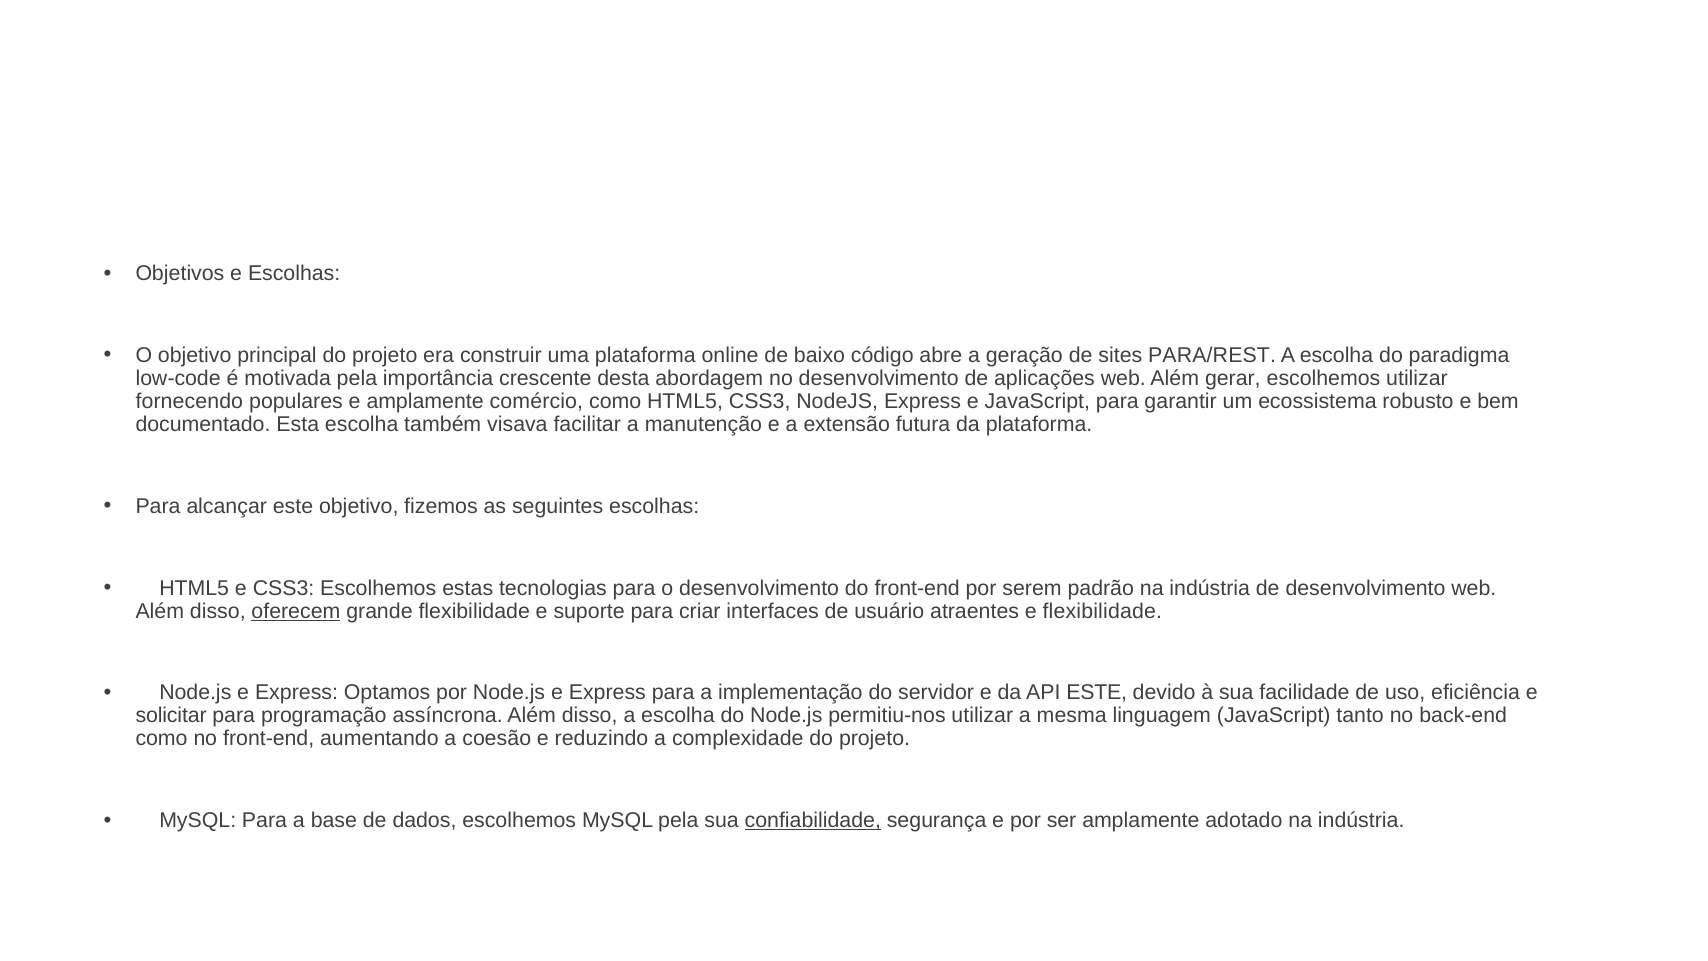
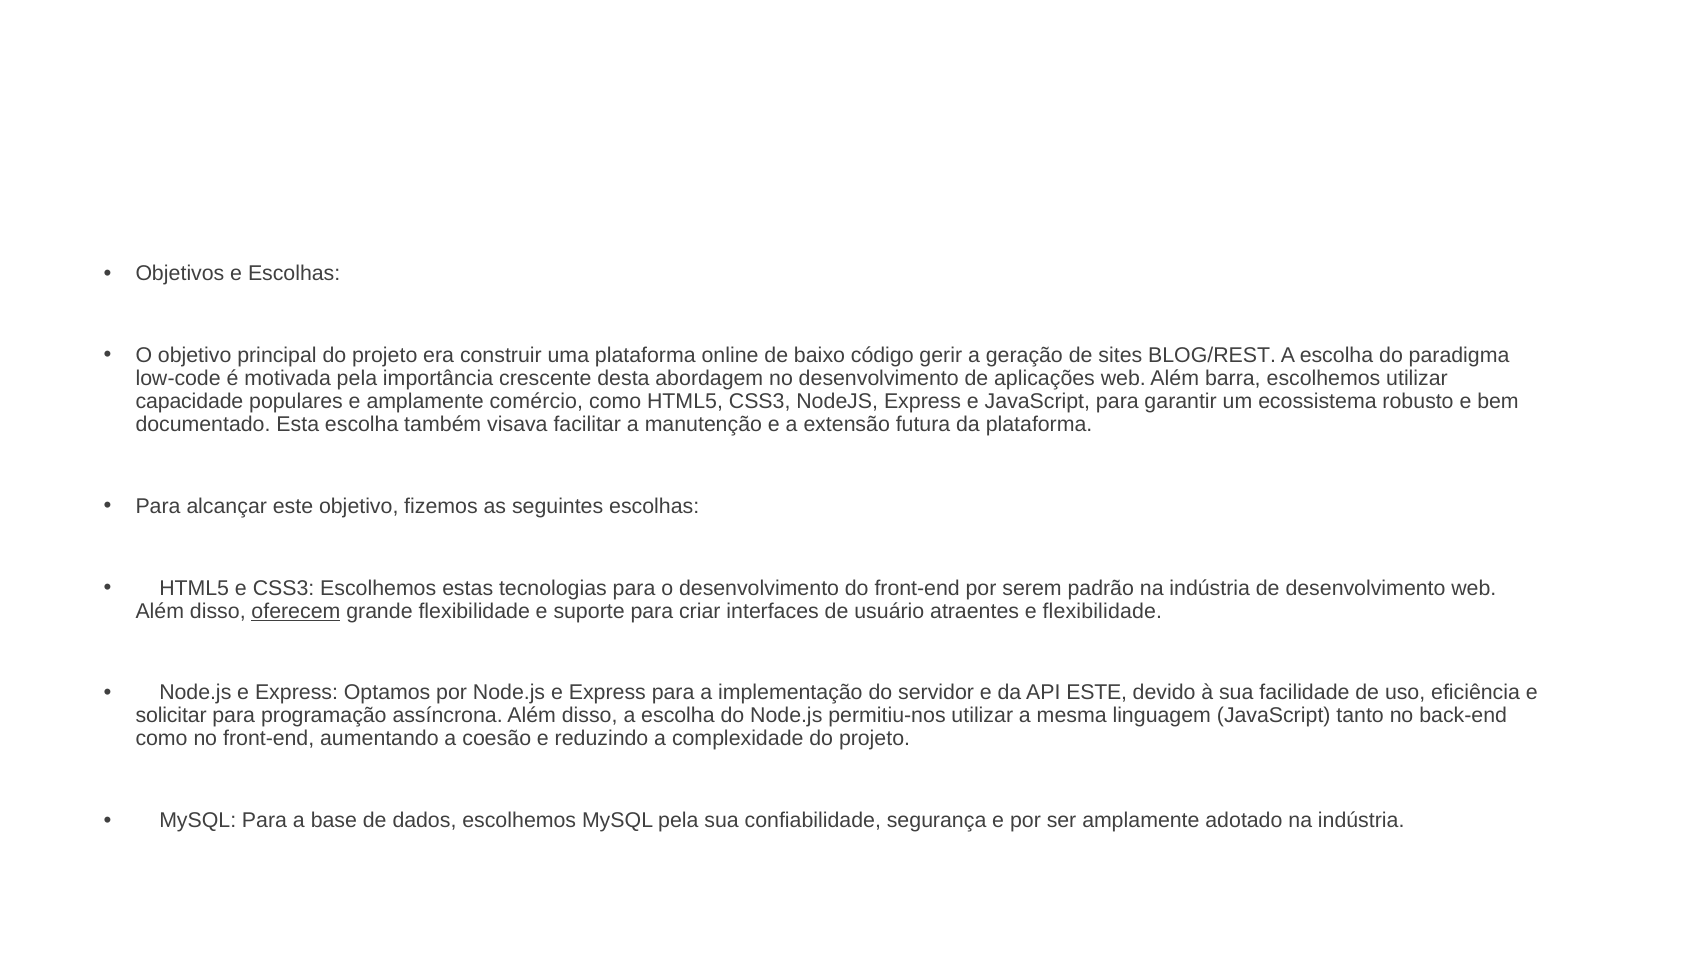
abre: abre -> gerir
PARA/REST: PARA/REST -> BLOG/REST
gerar: gerar -> barra
fornecendo: fornecendo -> capacidade
confiabilidade underline: present -> none
